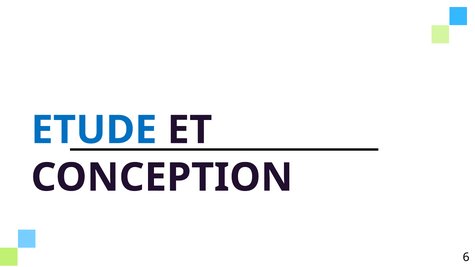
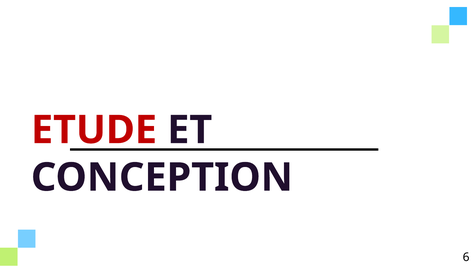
ETUDE colour: blue -> red
